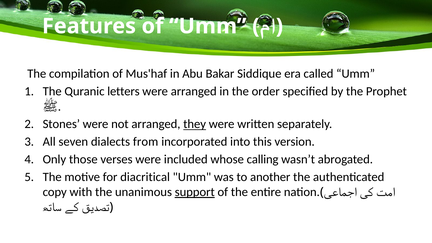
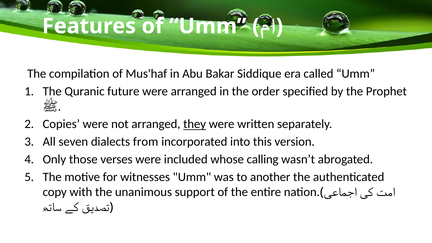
letters: letters -> future
Stones: Stones -> Copies
diacritical: diacritical -> witnesses
support underline: present -> none
